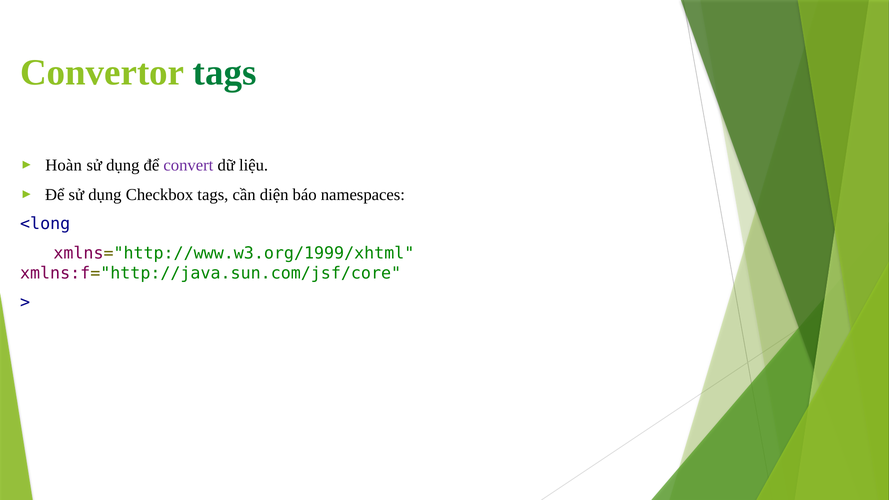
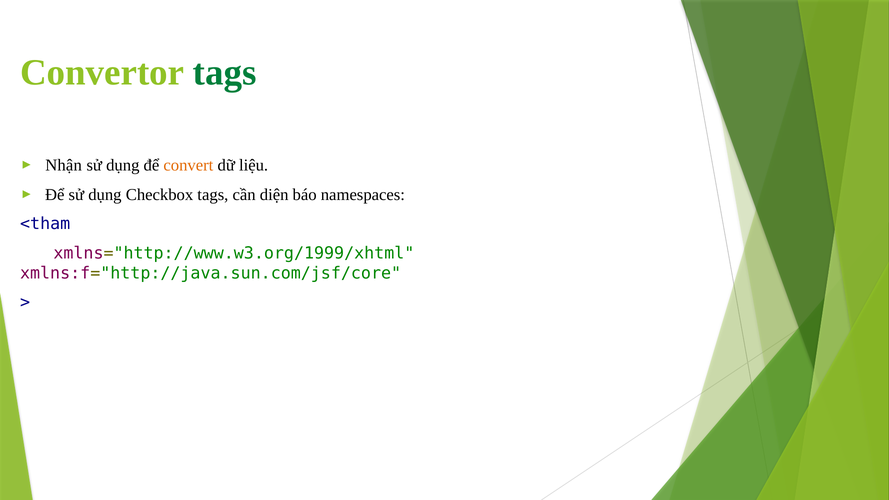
Hoàn: Hoàn -> Nhận
convert colour: purple -> orange
<long: <long -> <tham
